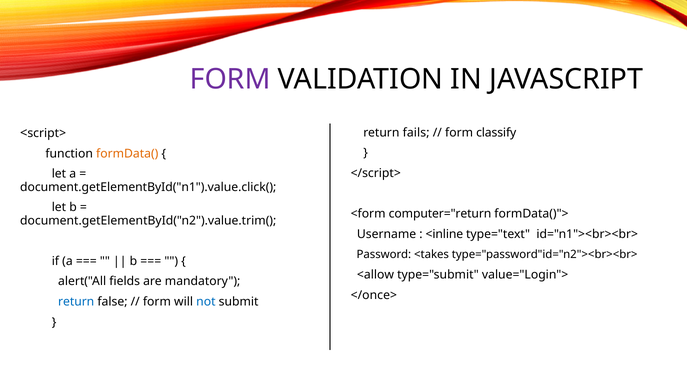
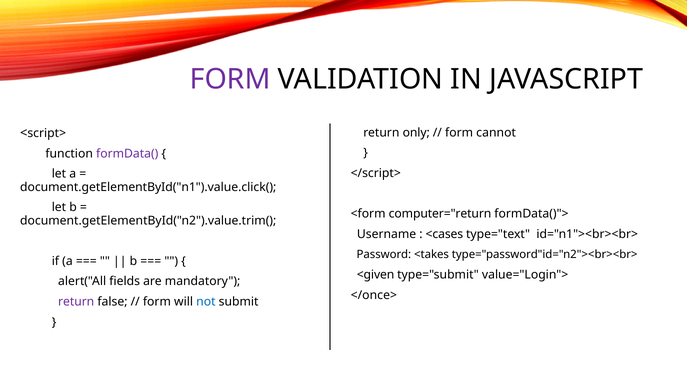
fails: fails -> only
classify: classify -> cannot
formData( colour: orange -> purple
<inline: <inline -> <cases
<allow: <allow -> <given
return at (76, 302) colour: blue -> purple
